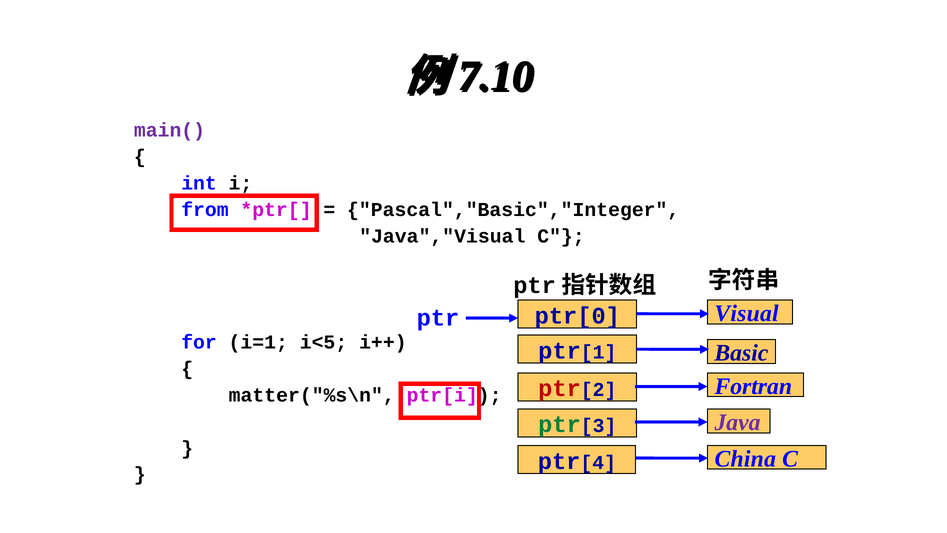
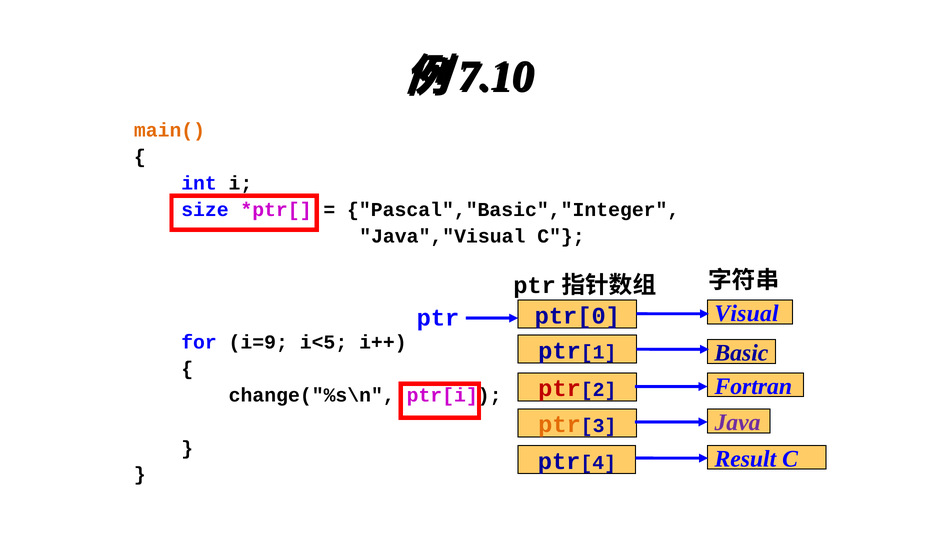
main( colour: purple -> orange
from: from -> size
i=1: i=1 -> i=9
matter("%s\n: matter("%s\n -> change("%s\n
ptr at (560, 424) colour: green -> orange
China: China -> Result
